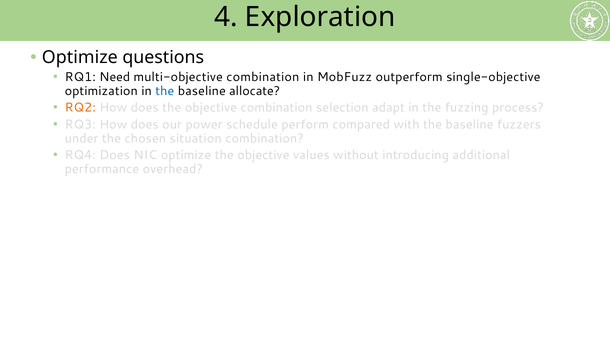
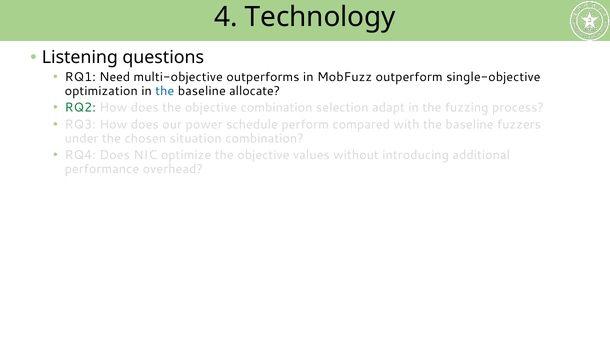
Exploration: Exploration -> Technology
Optimize at (80, 58): Optimize -> Listening
multi-objective combination: combination -> outperforms
RQ2 colour: orange -> green
